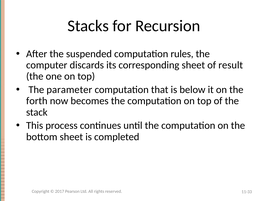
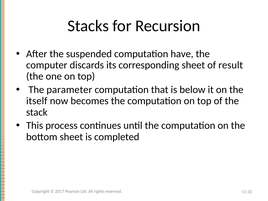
rules: rules -> have
forth: forth -> itself
